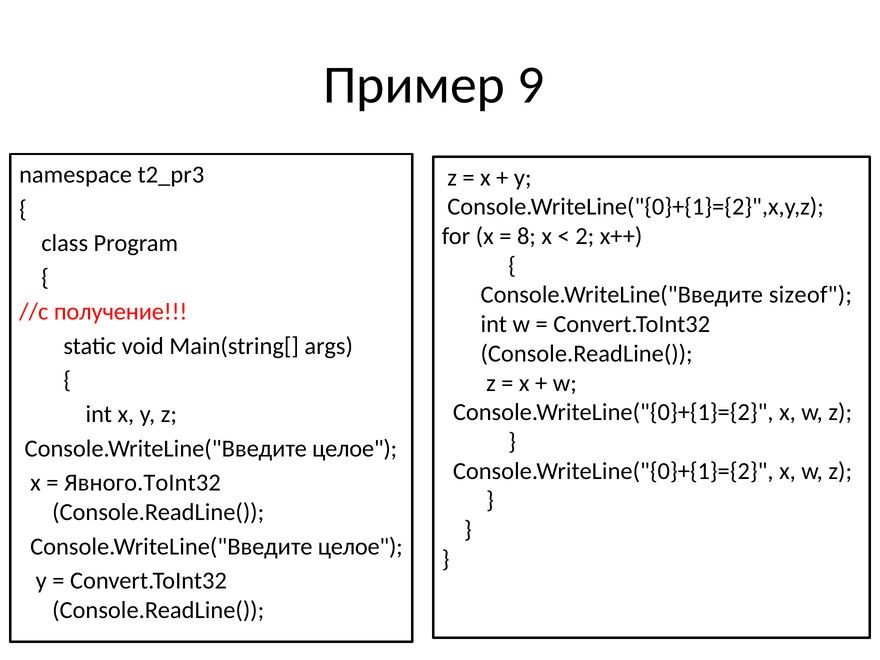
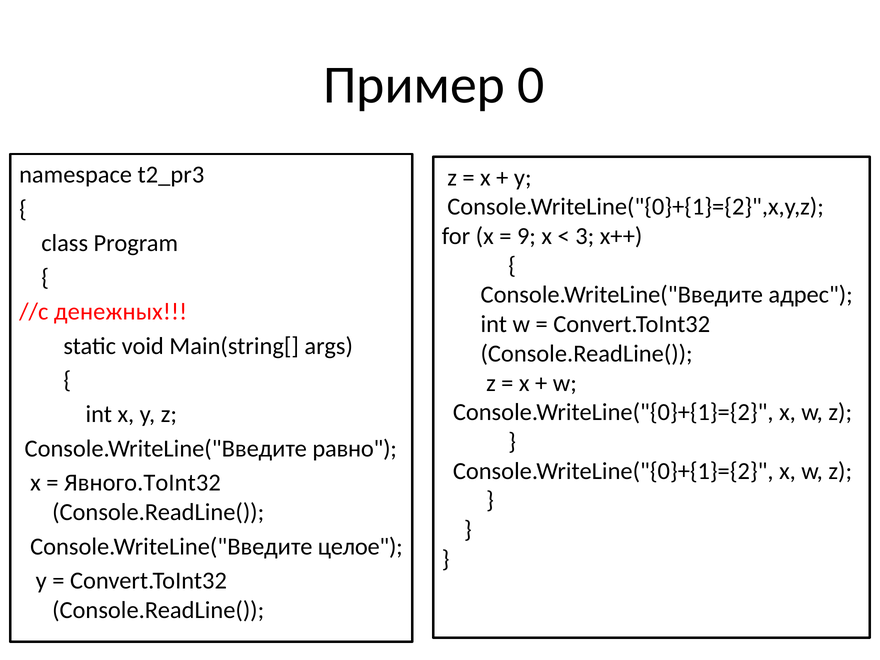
9: 9 -> 0
8: 8 -> 9
2: 2 -> 3
sizeof: sizeof -> адрес
получение: получение -> денежных
целое at (355, 449): целое -> равно
